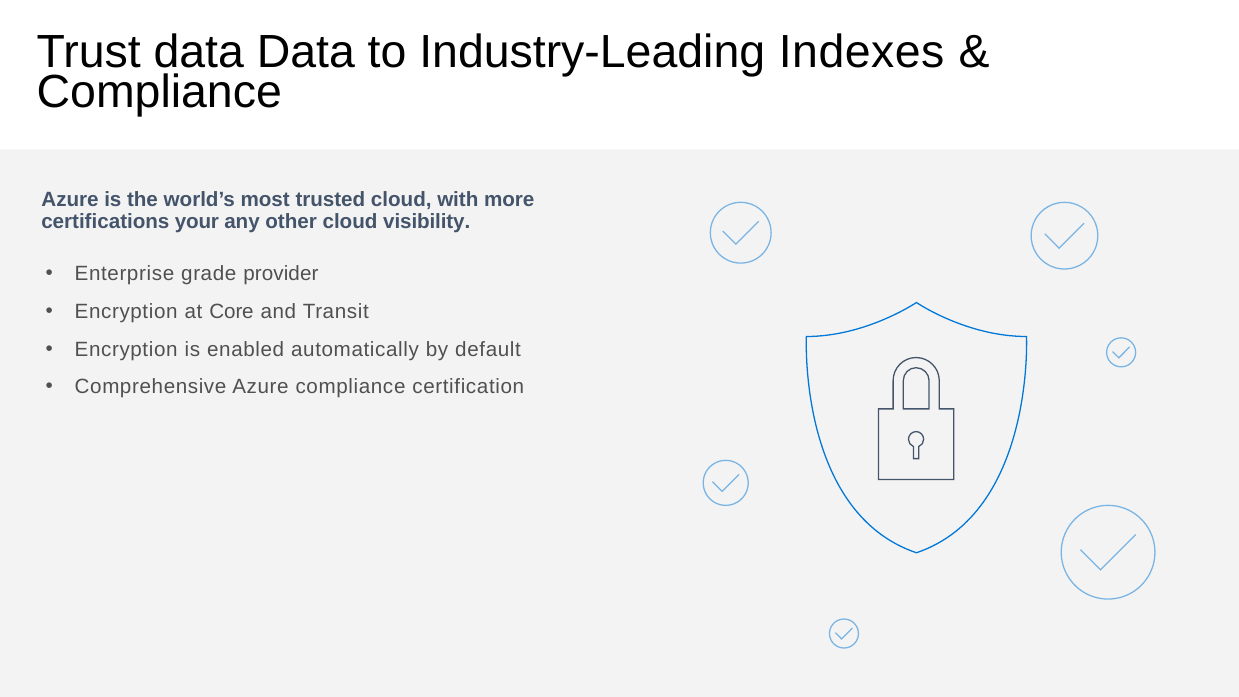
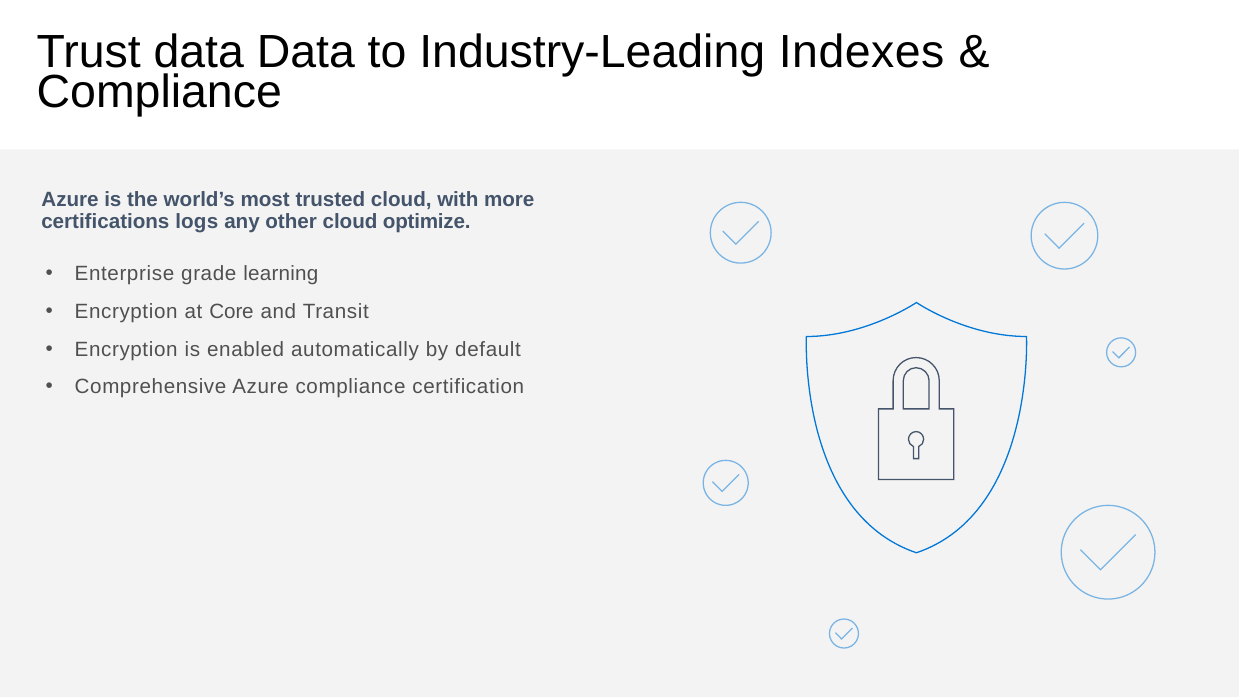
your: your -> logs
visibility: visibility -> optimize
provider: provider -> learning
